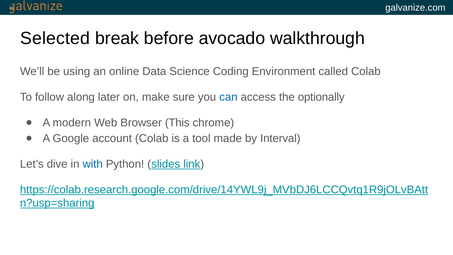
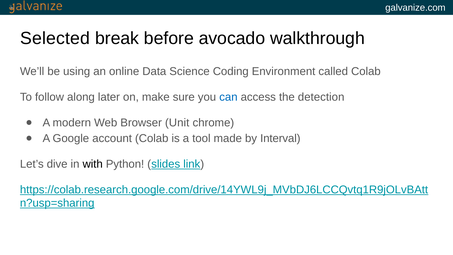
optionally: optionally -> detection
This: This -> Unit
with colour: blue -> black
